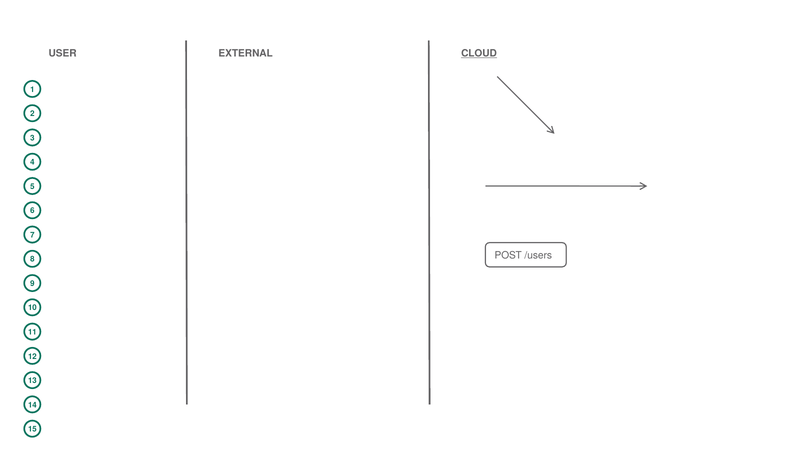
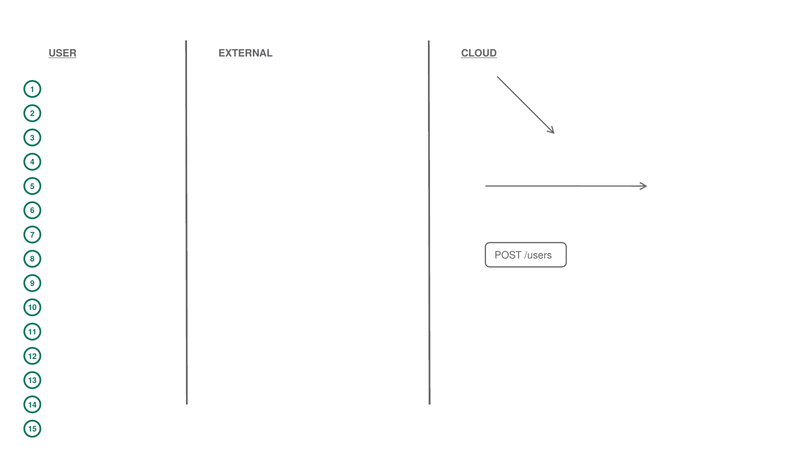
USER underline: none -> present
